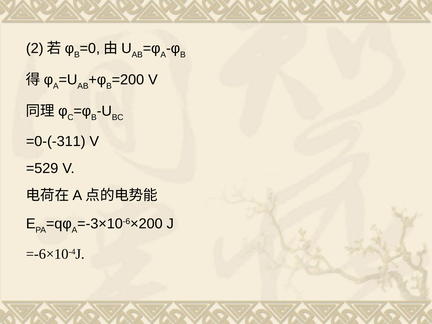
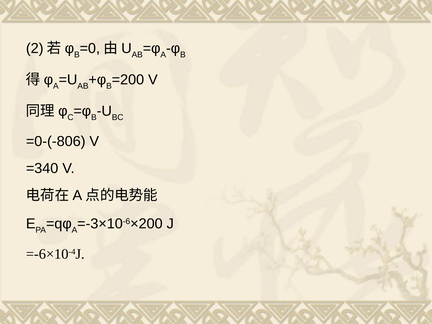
=0-(-311: =0-(-311 -> =0-(-806
=529: =529 -> =340
